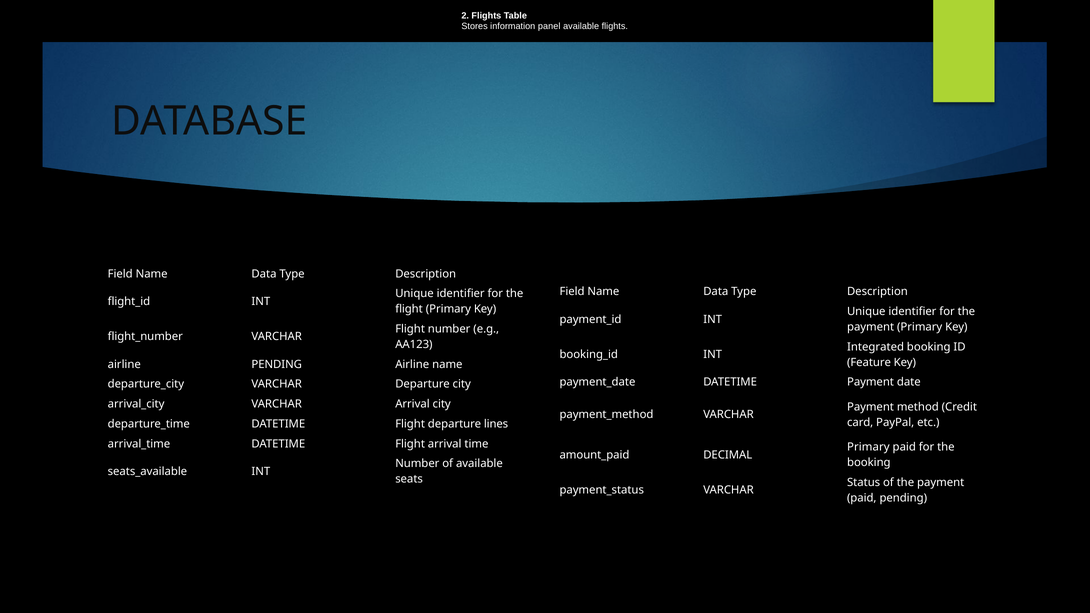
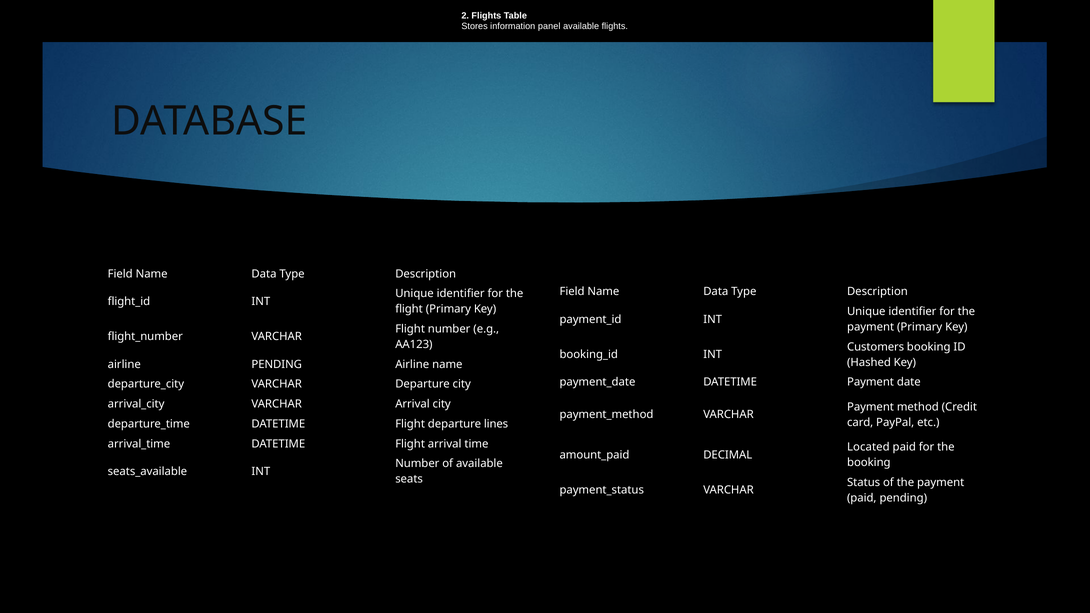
Integrated: Integrated -> Customers
Feature: Feature -> Hashed
Primary at (868, 447): Primary -> Located
